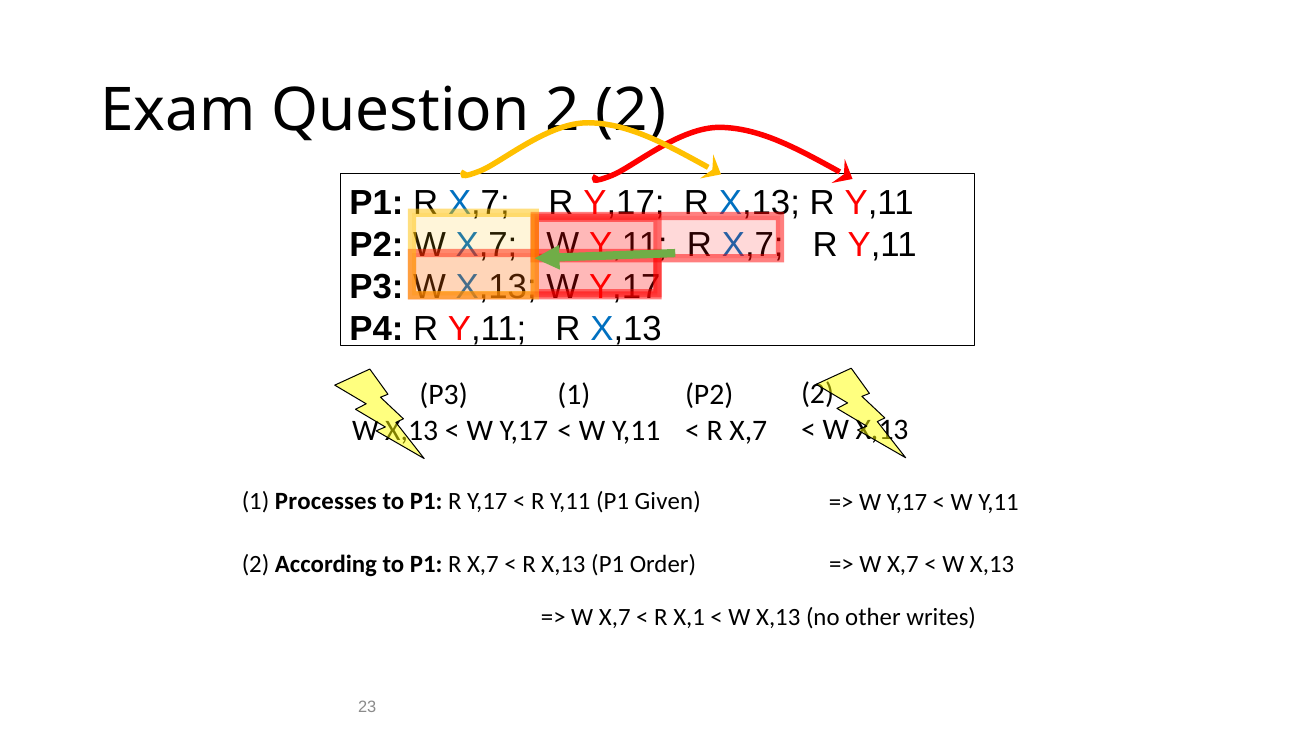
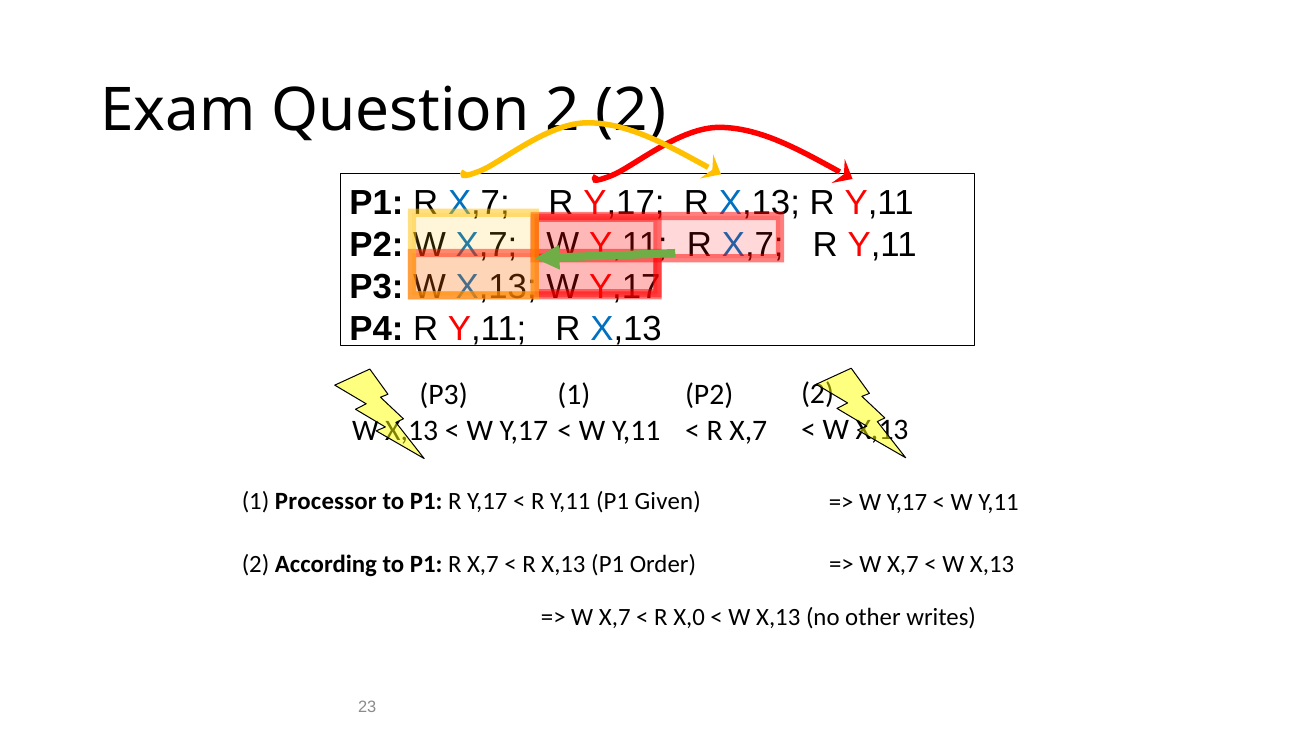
Processes: Processes -> Processor
X,1: X,1 -> X,0
